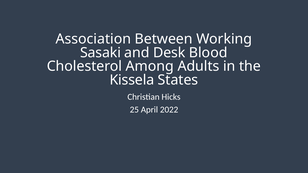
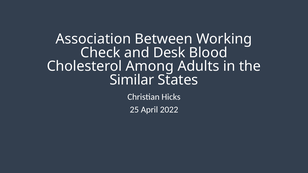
Sasaki: Sasaki -> Check
Kissela: Kissela -> Similar
